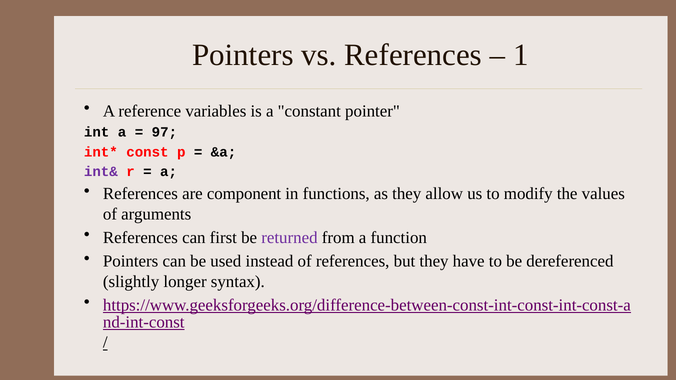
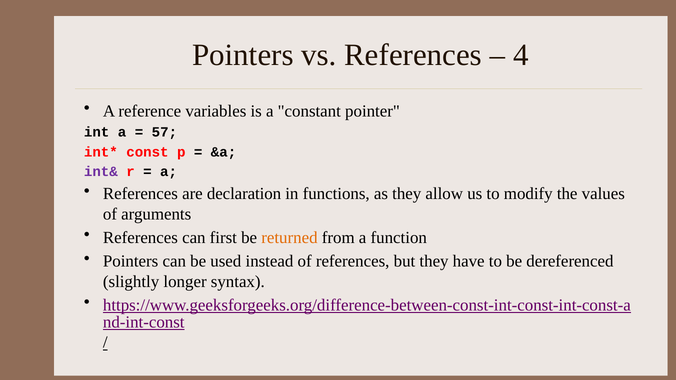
1: 1 -> 4
97: 97 -> 57
component: component -> declaration
returned colour: purple -> orange
